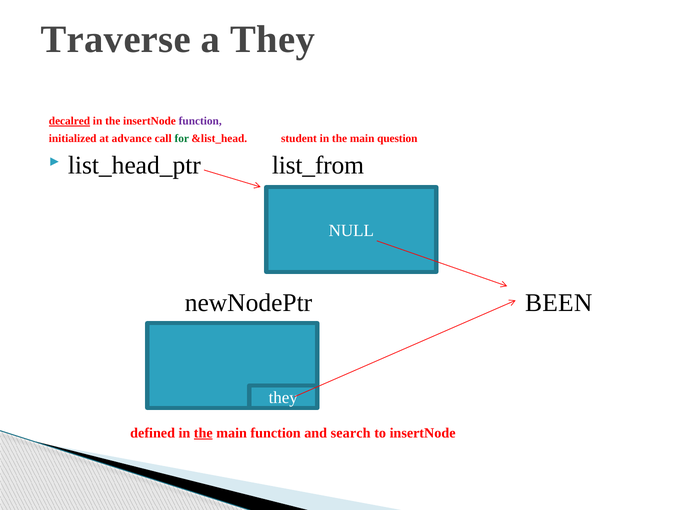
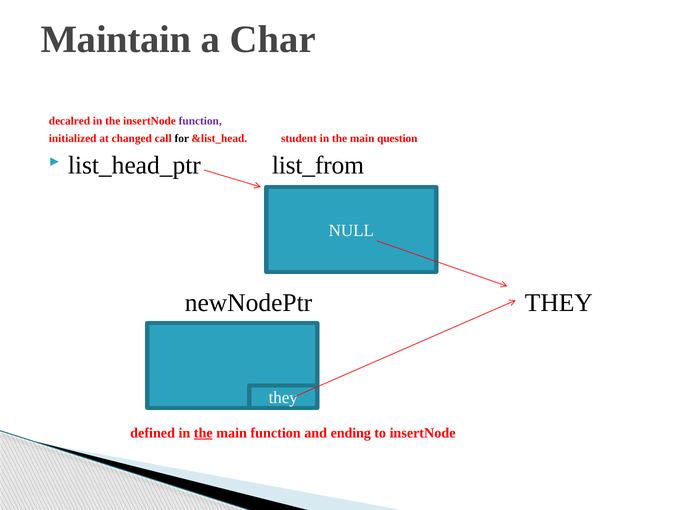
Traverse: Traverse -> Maintain
a They: They -> Char
decalred underline: present -> none
advance: advance -> changed
for colour: green -> black
newNodePtr BEEN: BEEN -> THEY
search: search -> ending
